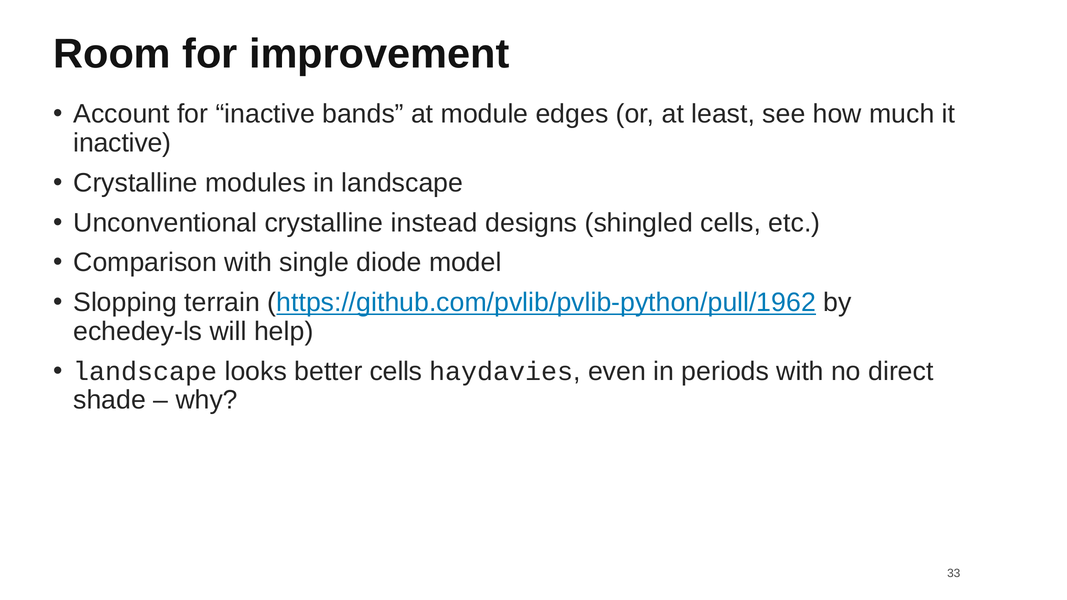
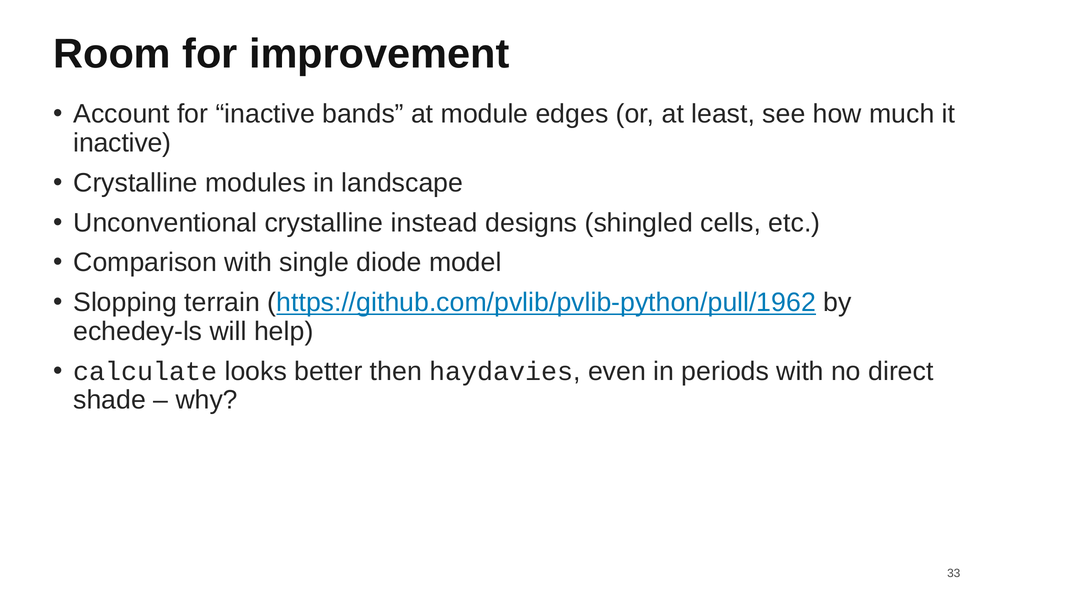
landscape at (145, 371): landscape -> calculate
better cells: cells -> then
